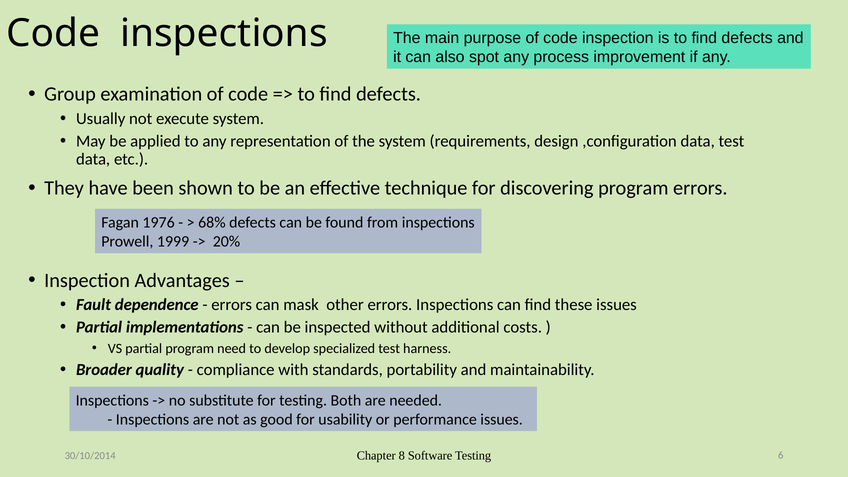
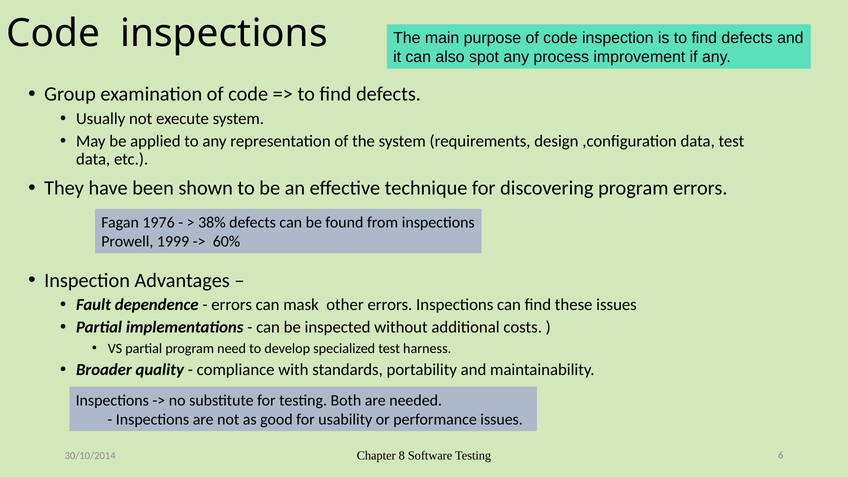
68%: 68% -> 38%
20%: 20% -> 60%
